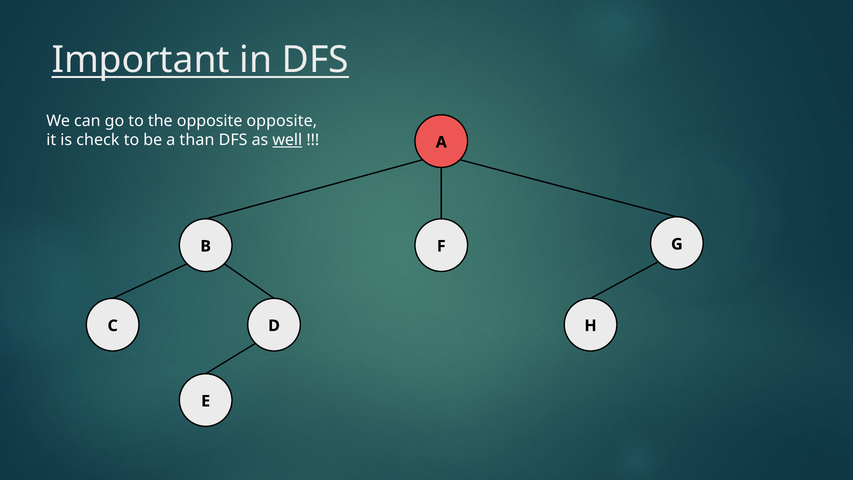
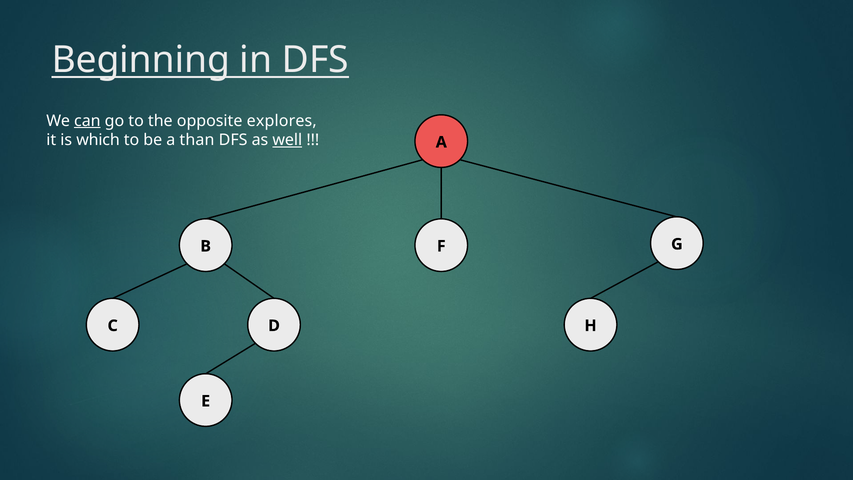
Important: Important -> Beginning
can underline: none -> present
opposite opposite: opposite -> explores
check: check -> which
